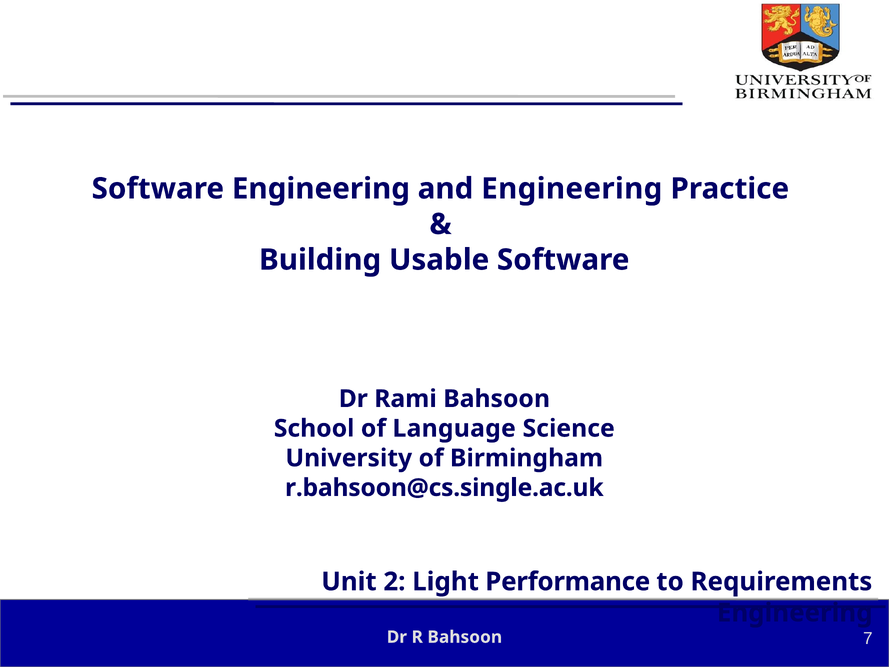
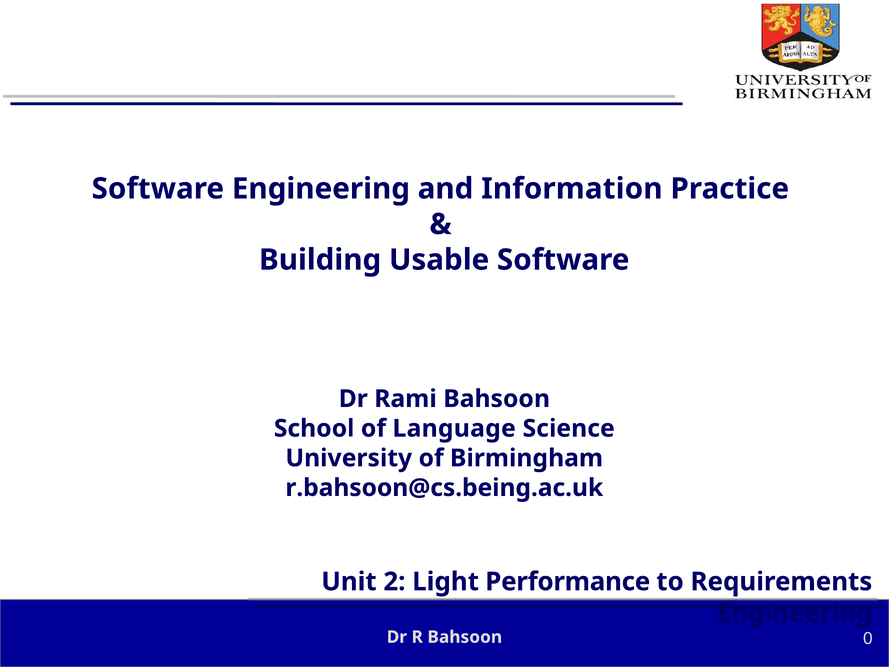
and Engineering: Engineering -> Information
r.bahsoon@cs.single.ac.uk: r.bahsoon@cs.single.ac.uk -> r.bahsoon@cs.being.ac.uk
7: 7 -> 0
